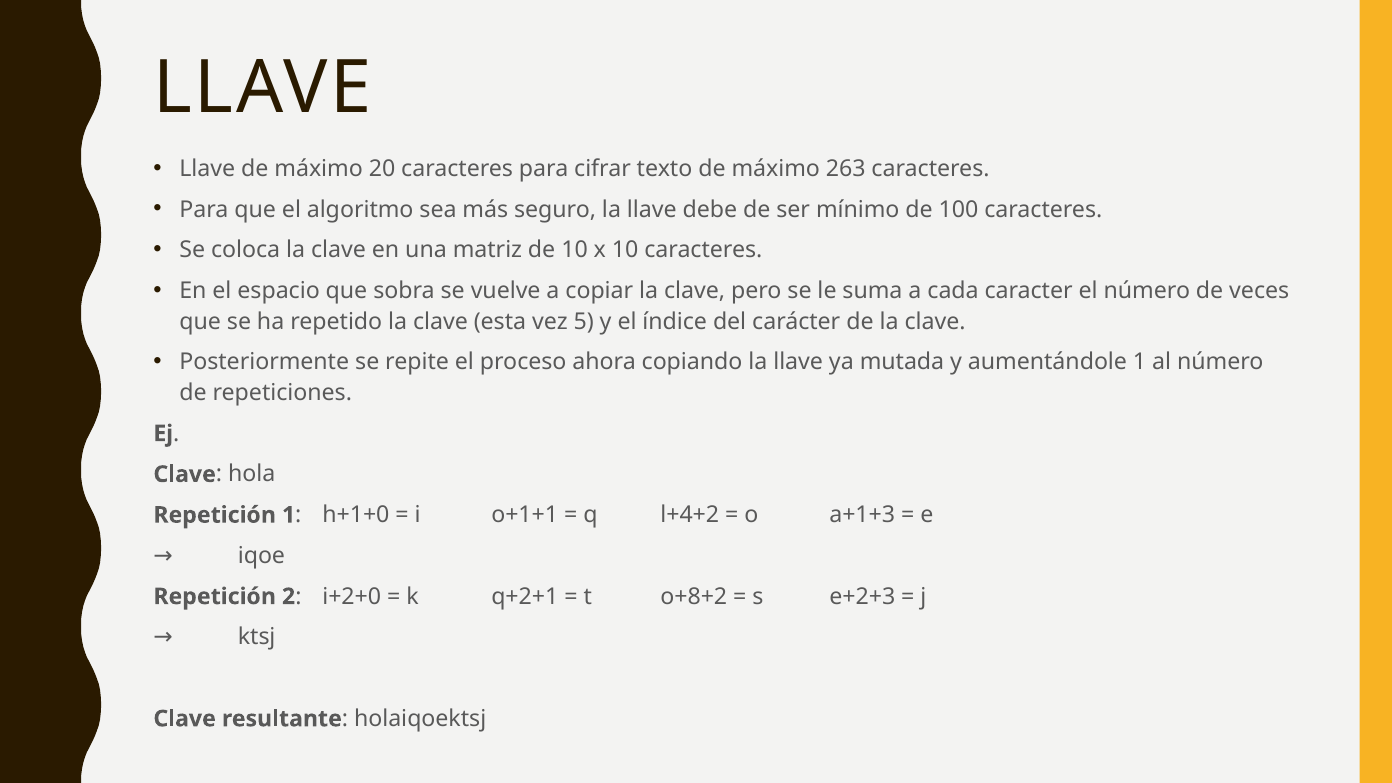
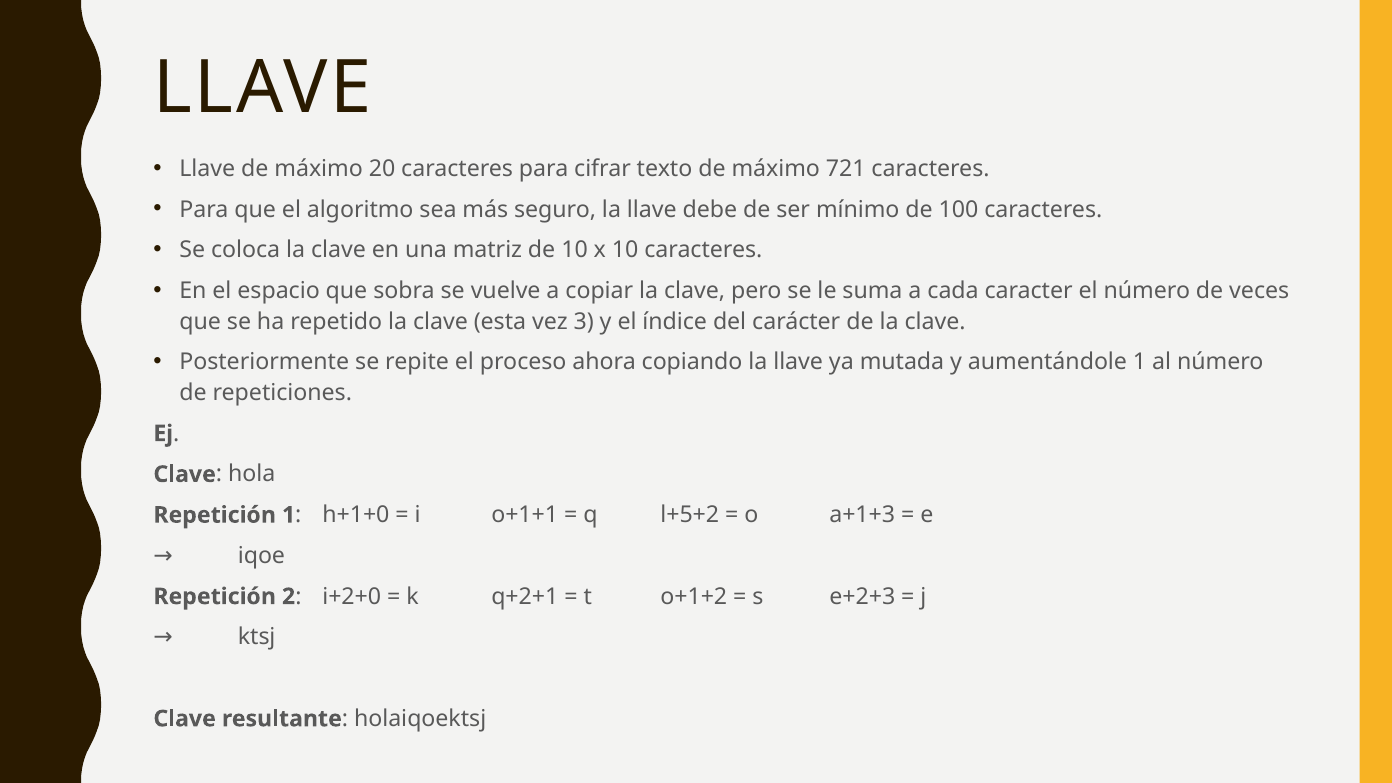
263: 263 -> 721
5: 5 -> 3
l+4+2: l+4+2 -> l+5+2
o+8+2: o+8+2 -> o+1+2
